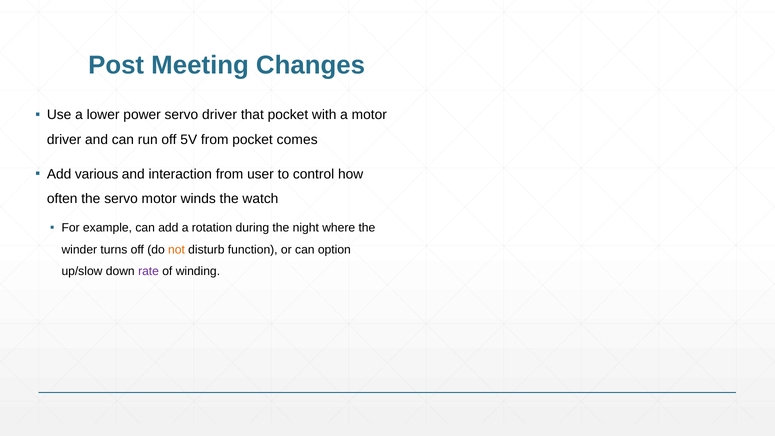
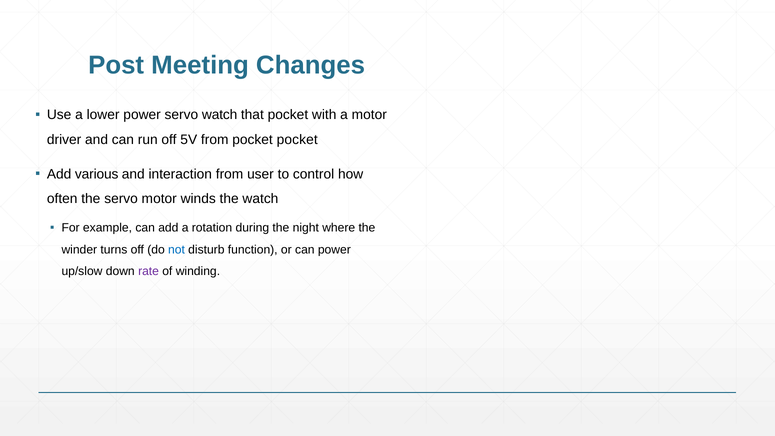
servo driver: driver -> watch
pocket comes: comes -> pocket
not colour: orange -> blue
can option: option -> power
